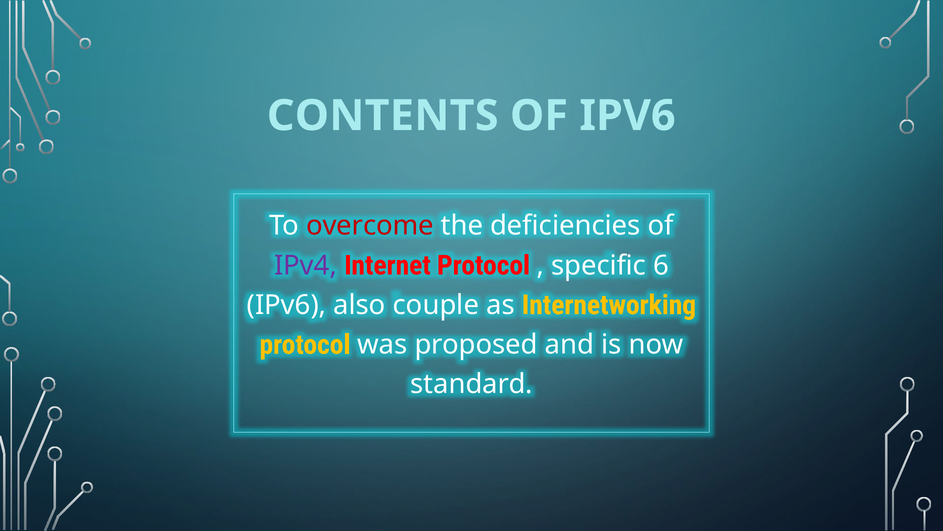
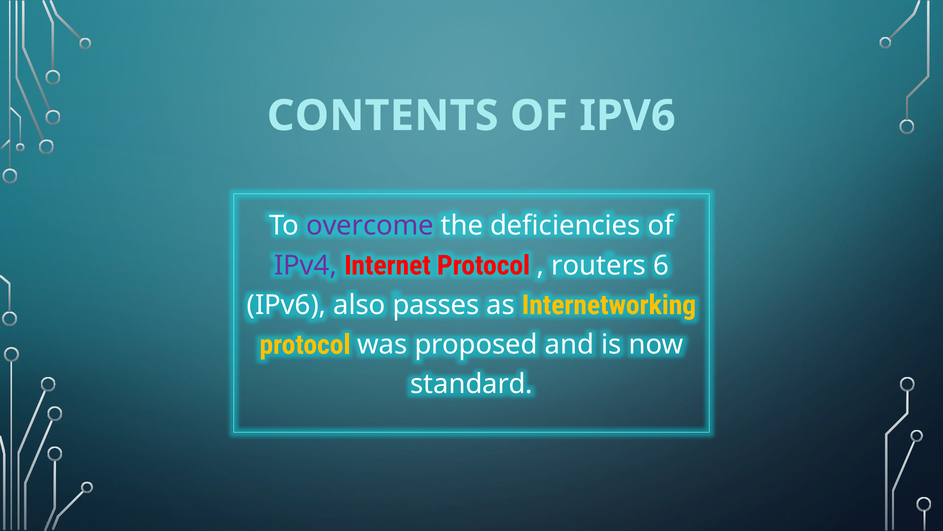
overcome colour: red -> purple
specific: specific -> routers
couple: couple -> passes
